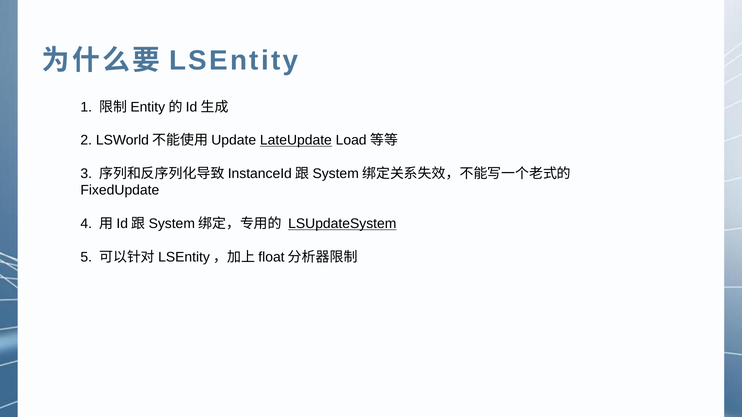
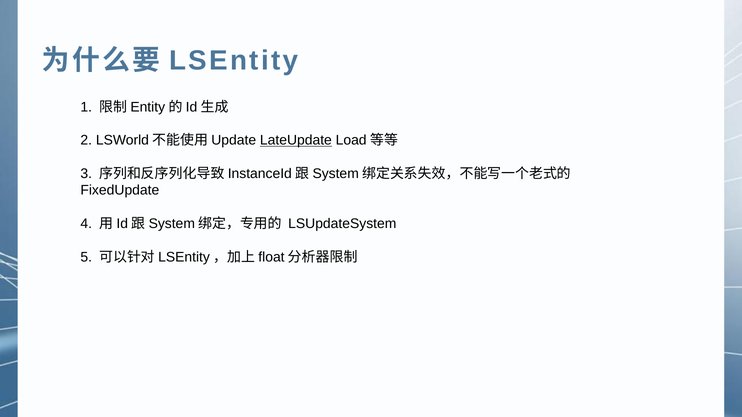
LSUpdateSystem underline: present -> none
